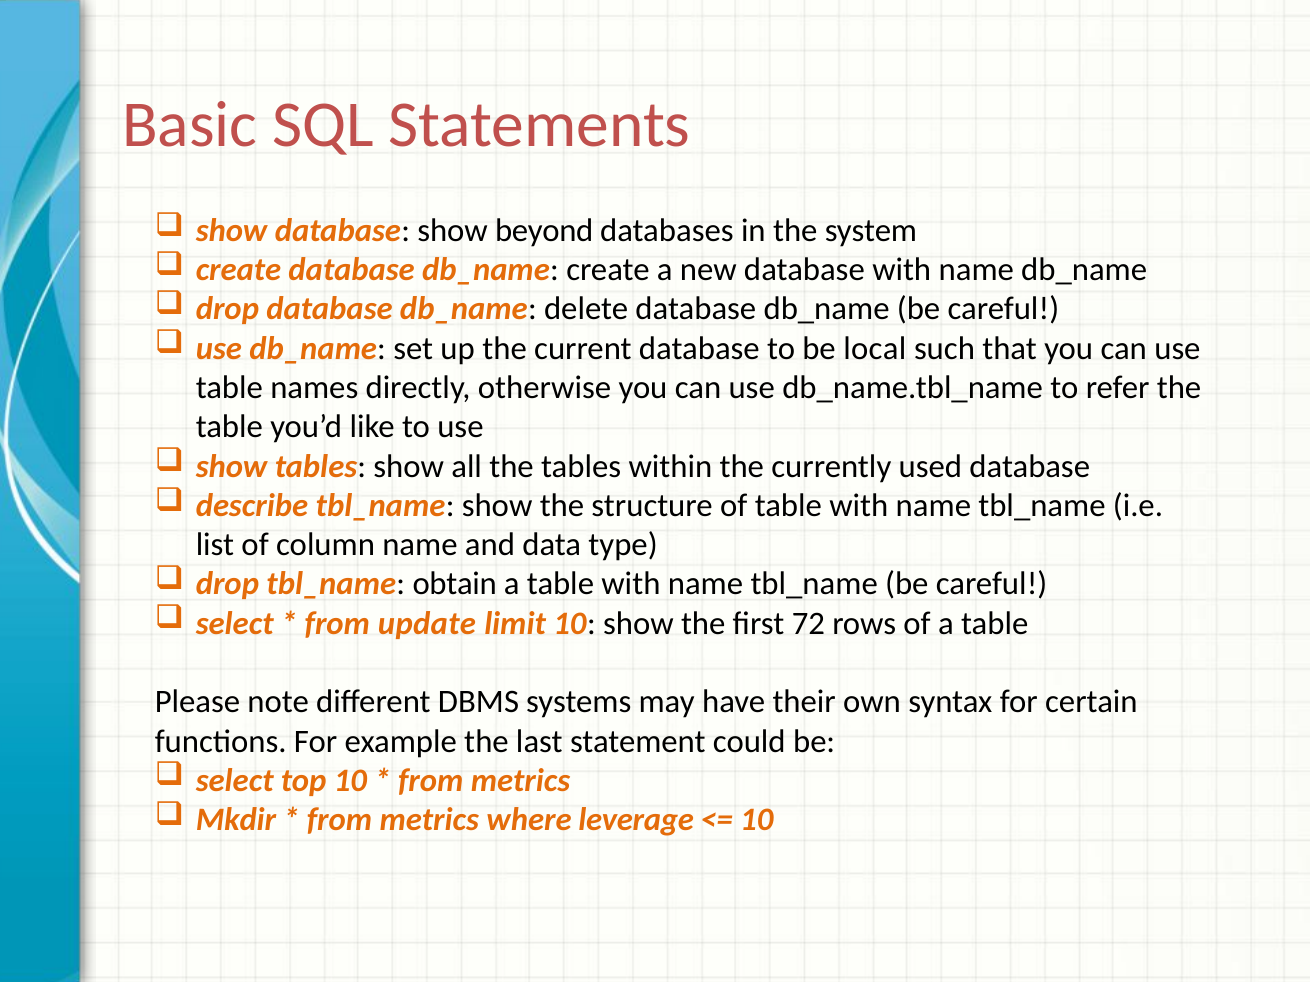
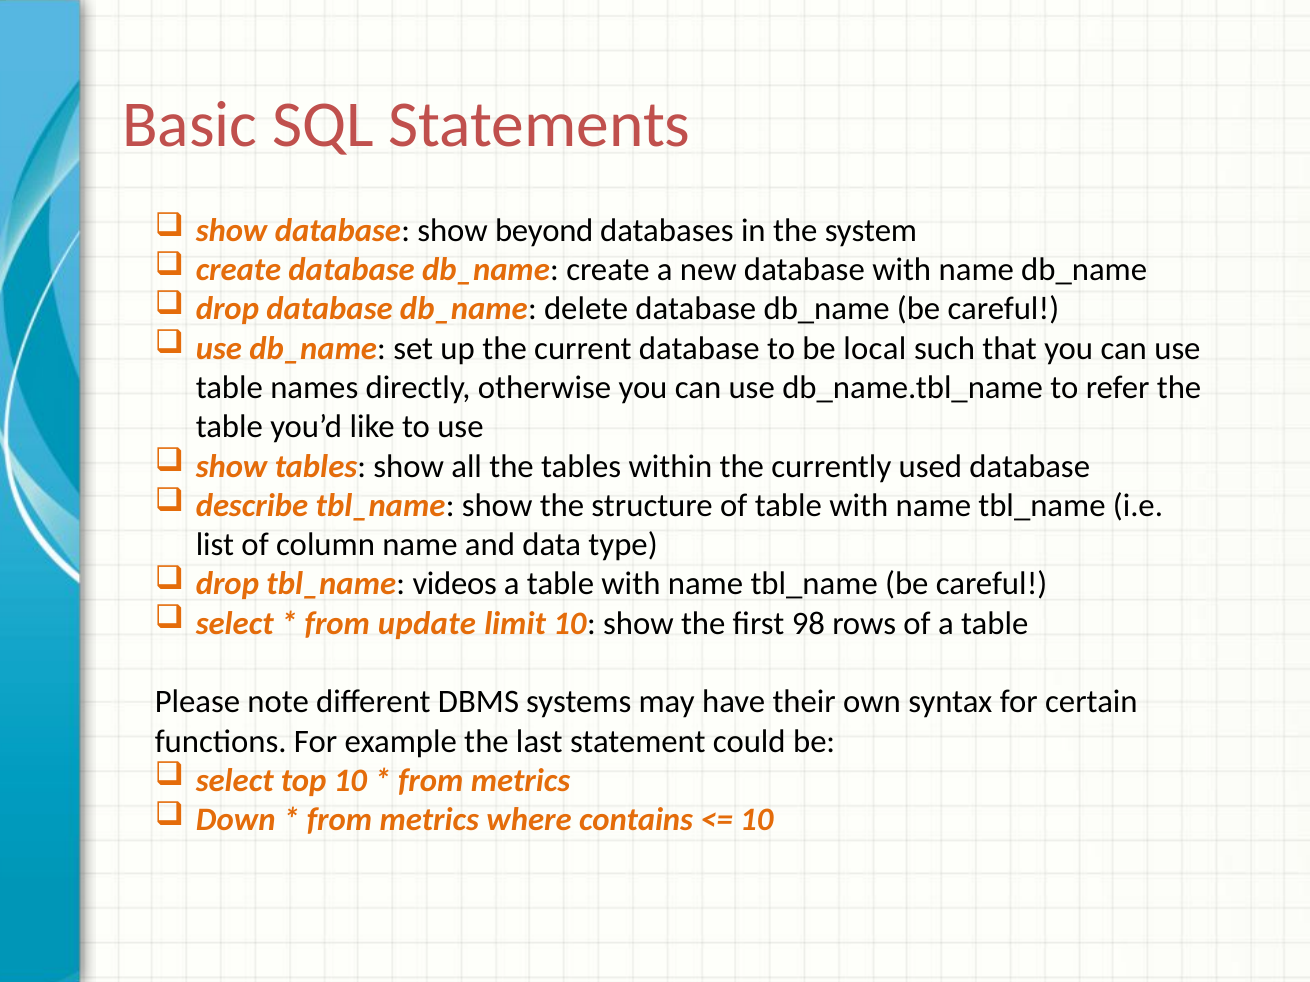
obtain: obtain -> videos
72: 72 -> 98
Mkdir: Mkdir -> Down
leverage: leverage -> contains
